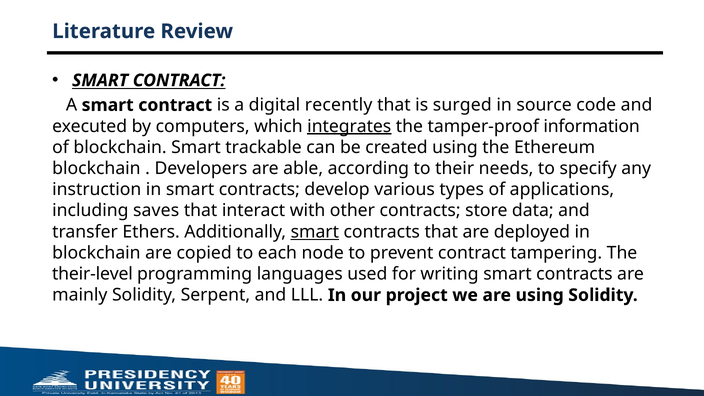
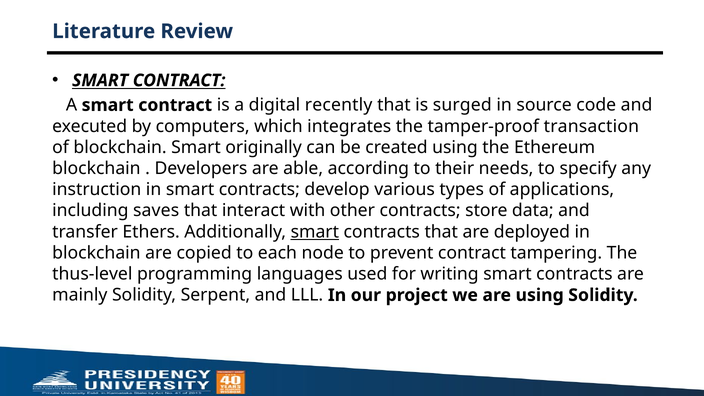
integrates underline: present -> none
information: information -> transaction
trackable: trackable -> originally
their-level: their-level -> thus-level
